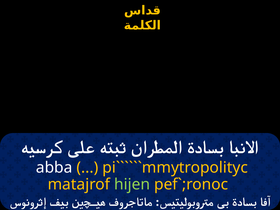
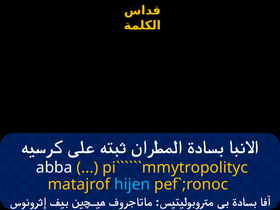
hijen colour: light green -> light blue
